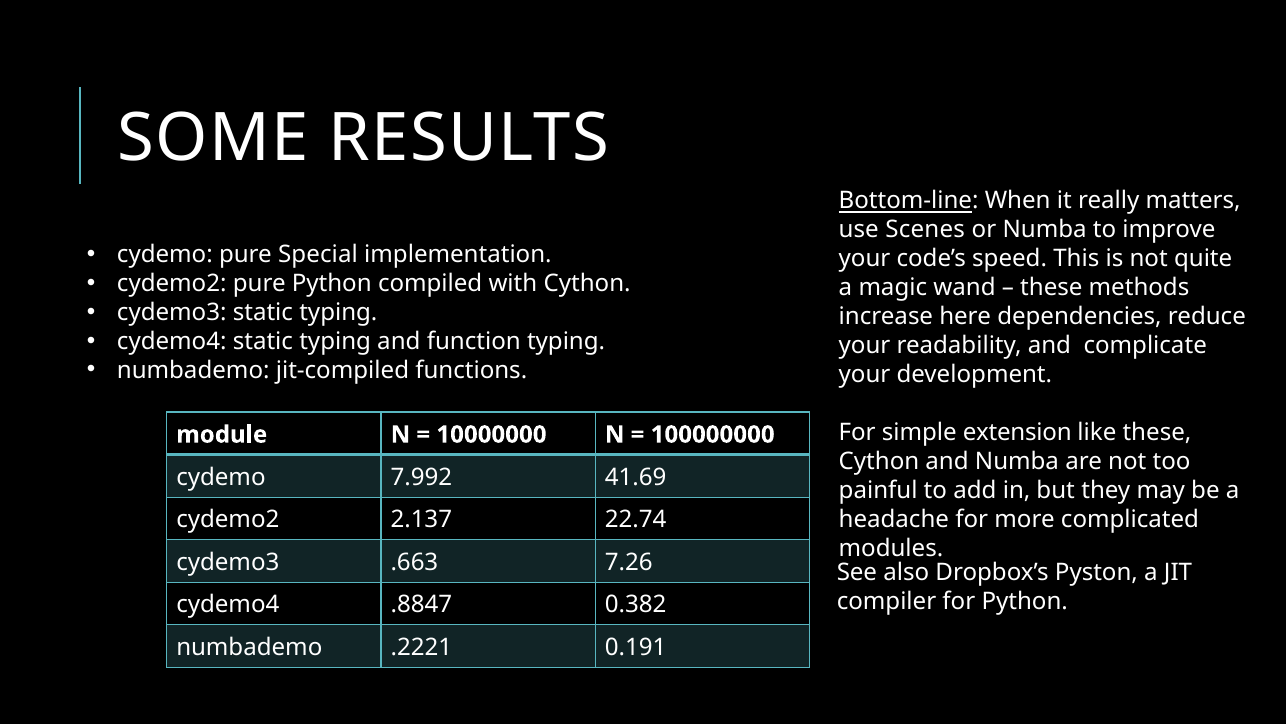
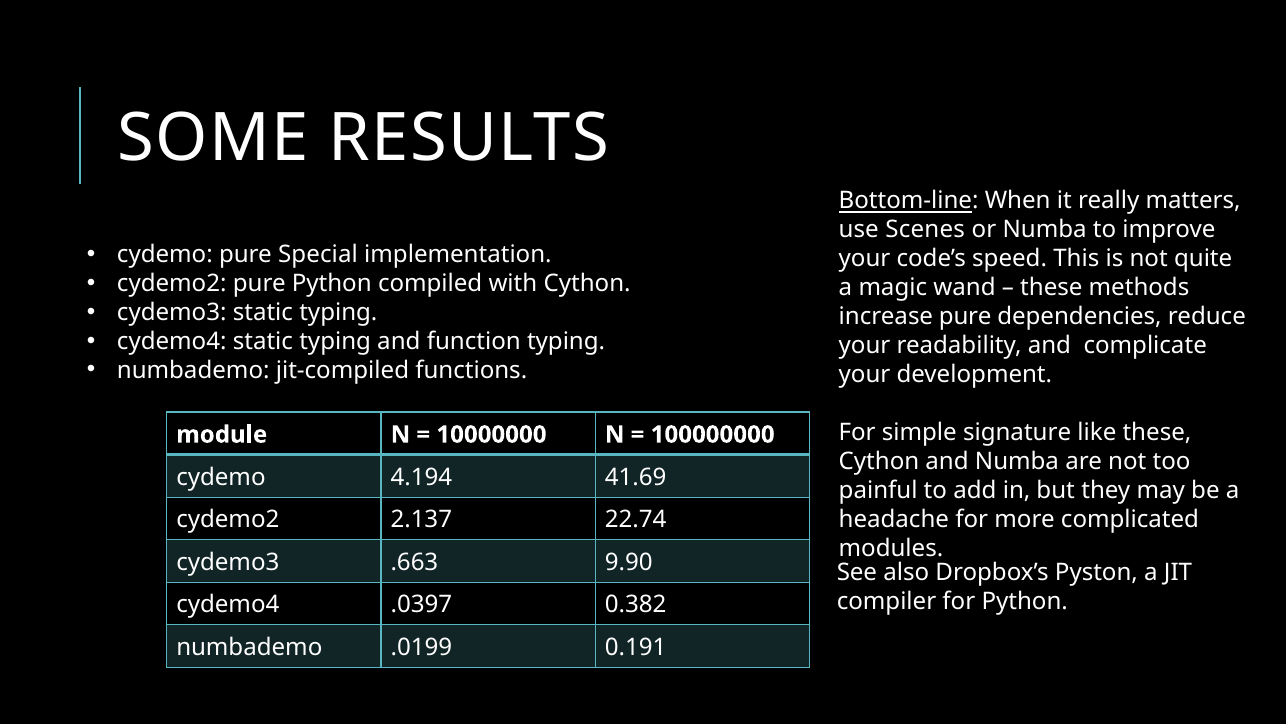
increase here: here -> pure
extension: extension -> signature
7.992: 7.992 -> 4.194
7.26: 7.26 -> 9.90
.8847: .8847 -> .0397
.2221: .2221 -> .0199
